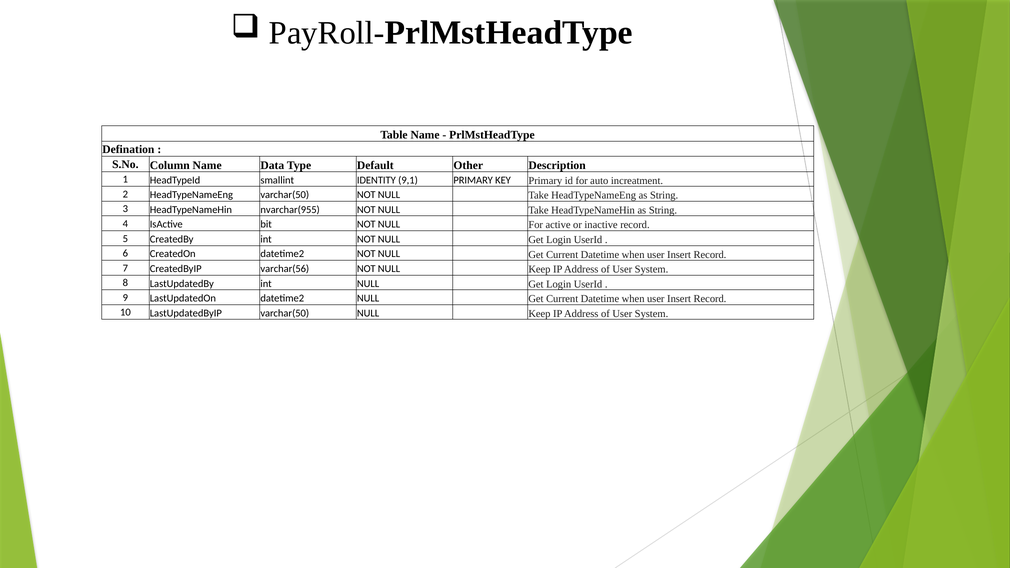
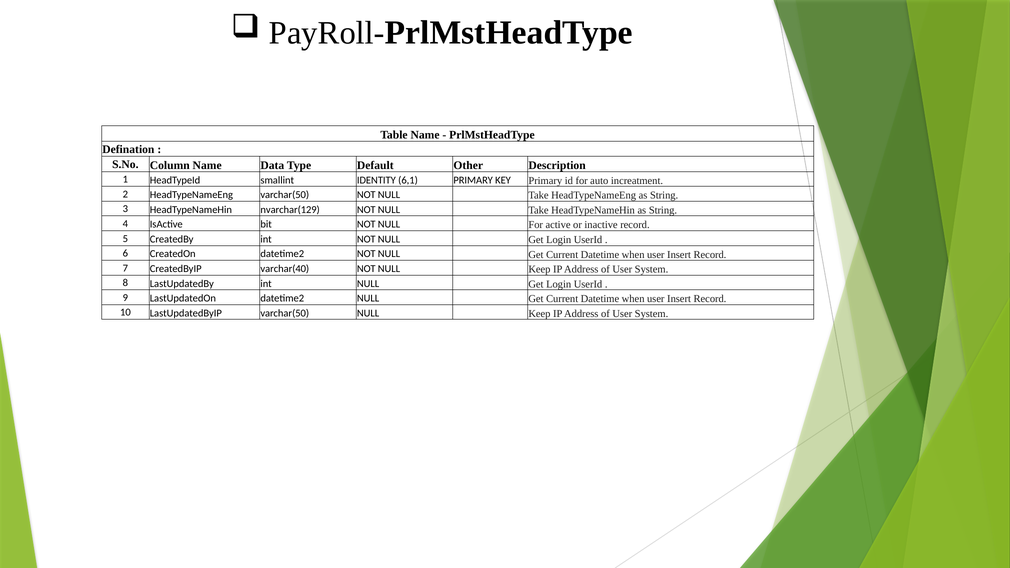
9,1: 9,1 -> 6,1
nvarchar(955: nvarchar(955 -> nvarchar(129
varchar(56: varchar(56 -> varchar(40
